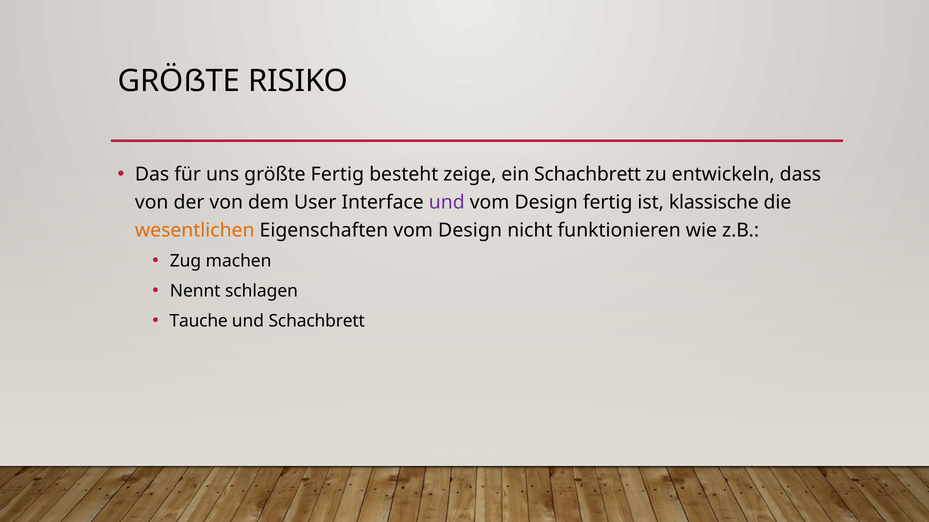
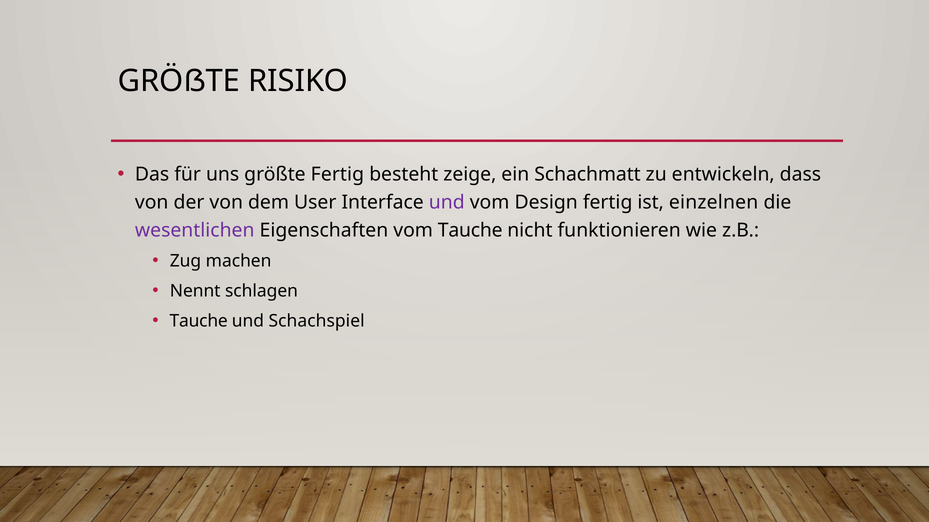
ein Schachbrett: Schachbrett -> Schachmatt
klassische: klassische -> einzelnen
wesentlichen colour: orange -> purple
Eigenschaften vom Design: Design -> Tauche
und Schachbrett: Schachbrett -> Schachspiel
